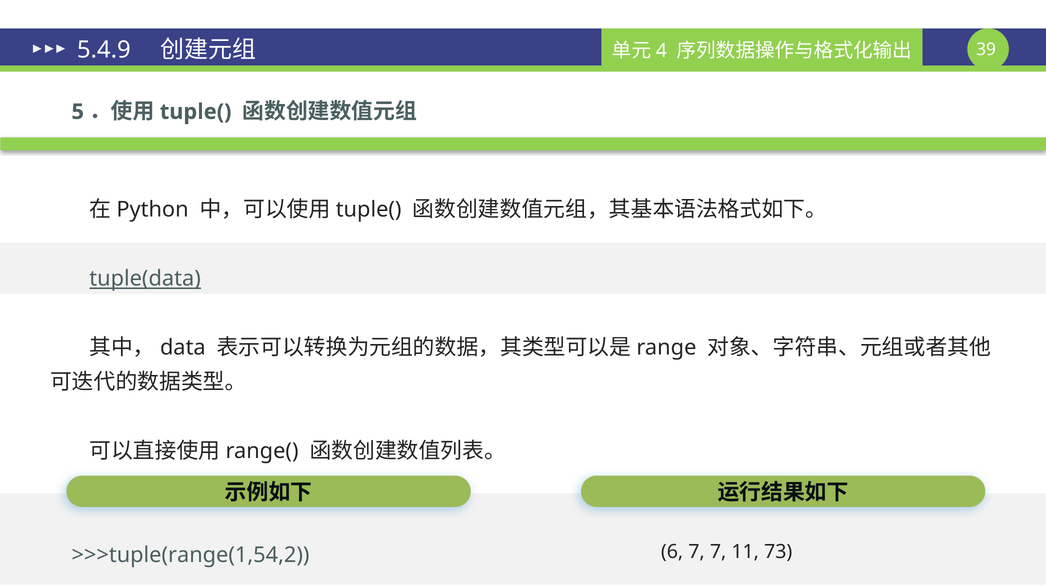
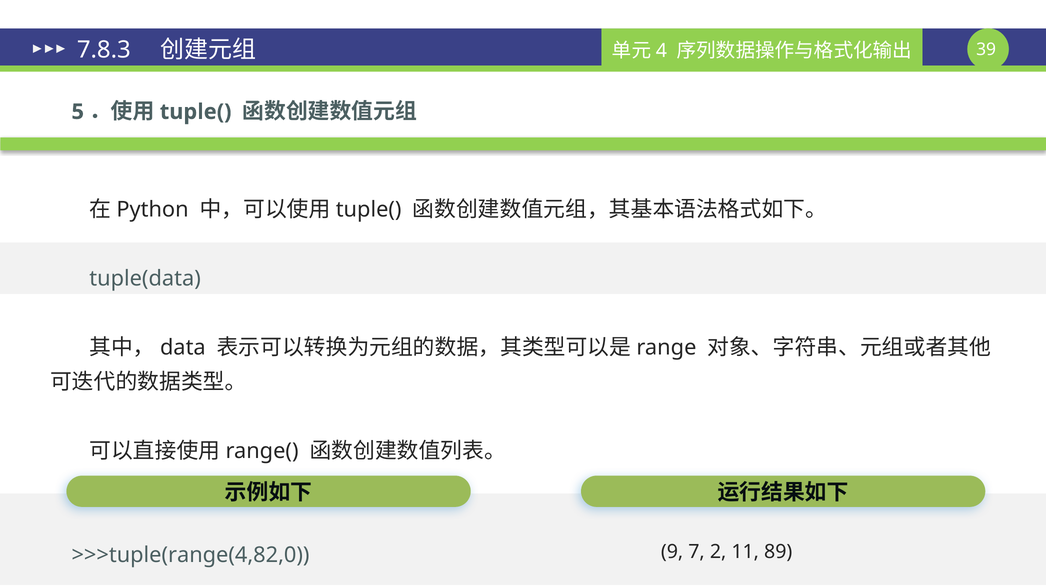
5.4.9: 5.4.9 -> 7.8.3
tuple(data underline: present -> none
6: 6 -> 9
7 7: 7 -> 2
73: 73 -> 89
>>>tuple(range(1,54,2: >>>tuple(range(1,54,2 -> >>>tuple(range(4,82,0
